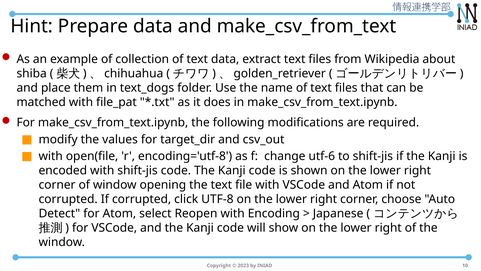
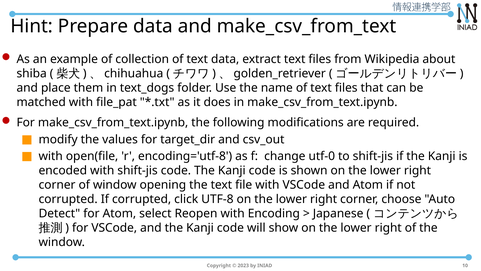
utf-6: utf-6 -> utf-0
